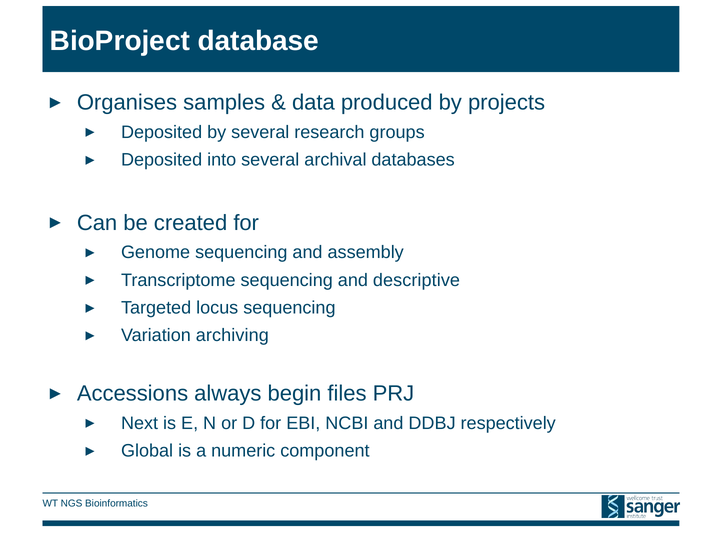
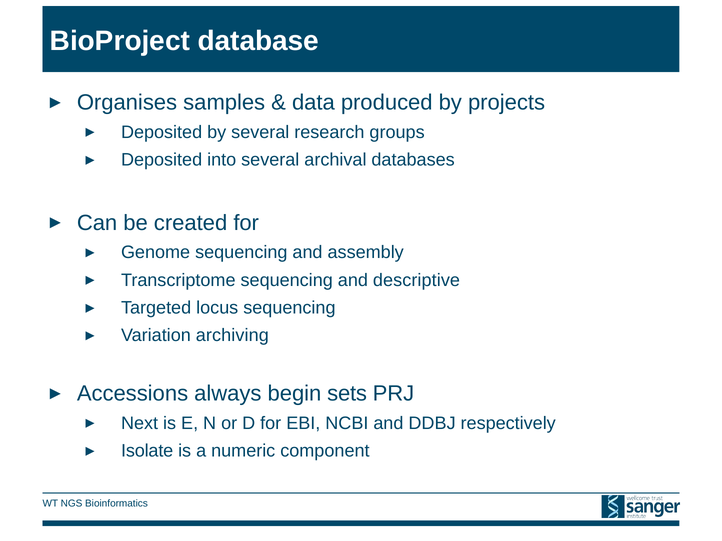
files: files -> sets
Global: Global -> Isolate
